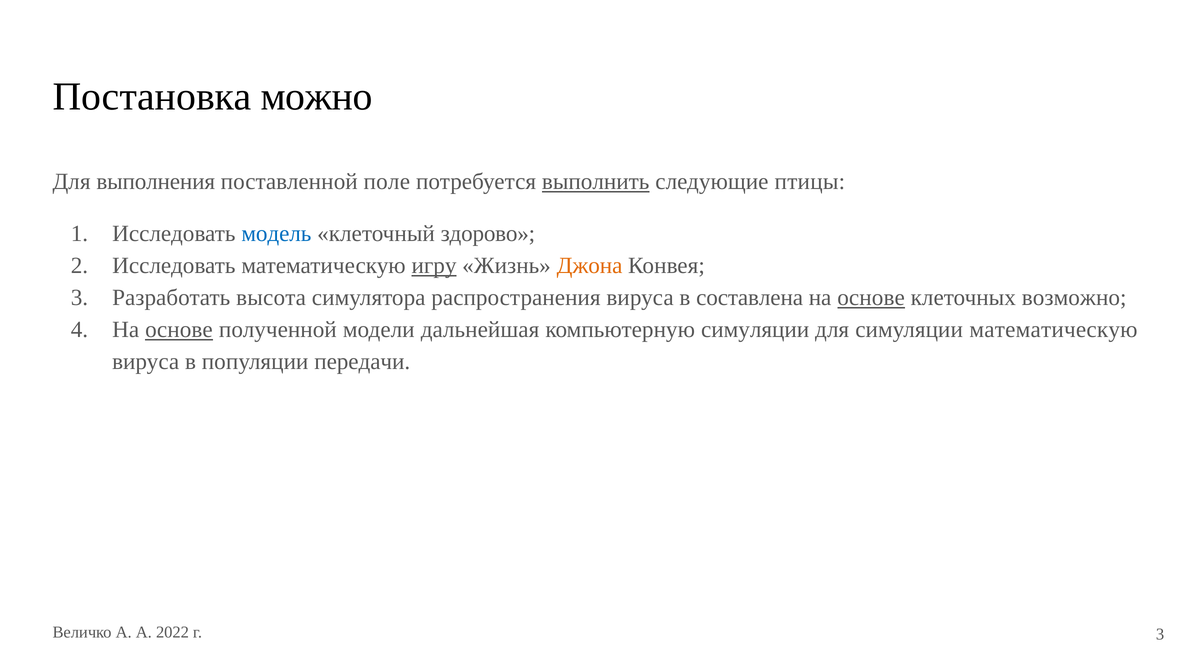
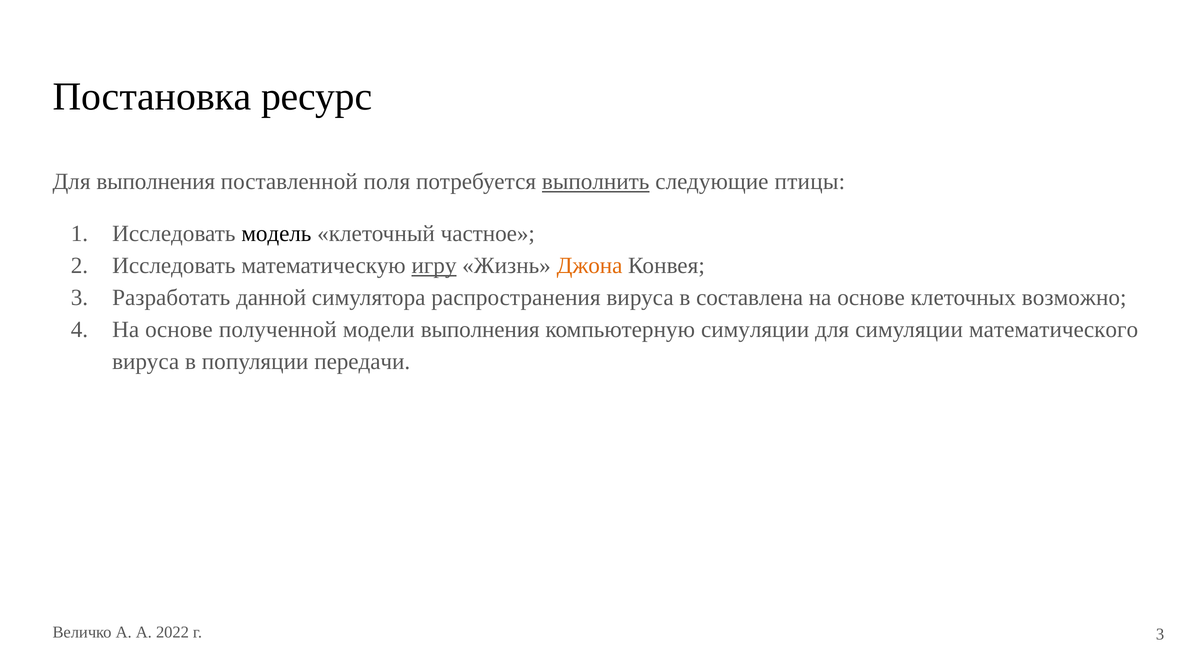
можно: можно -> ресурс
поле: поле -> поля
модель colour: blue -> black
здорово: здорово -> частное
высота: высота -> данной
основе at (871, 298) underline: present -> none
основе at (179, 330) underline: present -> none
модели дальнейшая: дальнейшая -> выполнения
симуляции математическую: математическую -> математического
